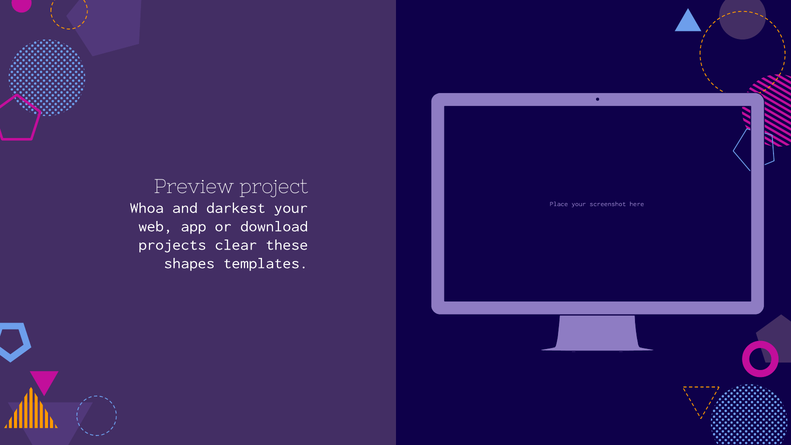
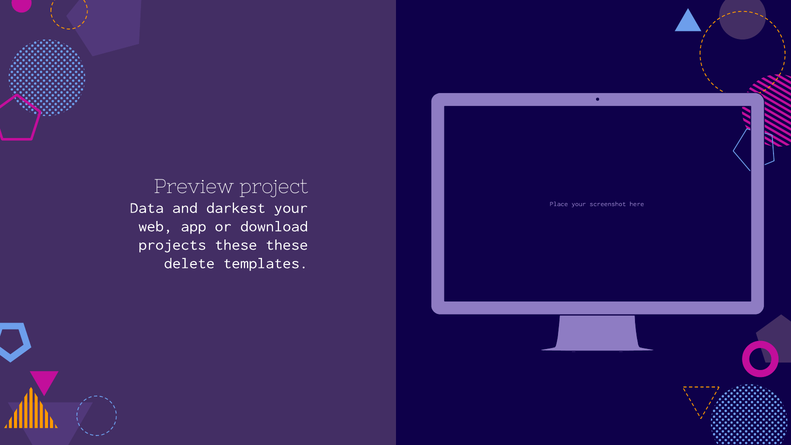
Whoa: Whoa -> Data
projects clear: clear -> these
shapes: shapes -> delete
